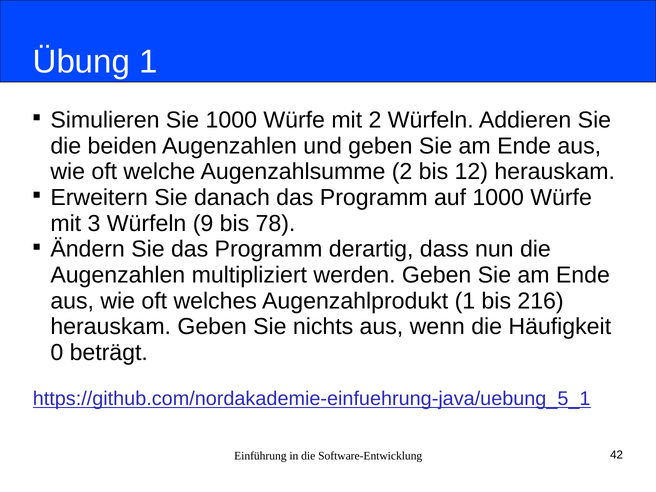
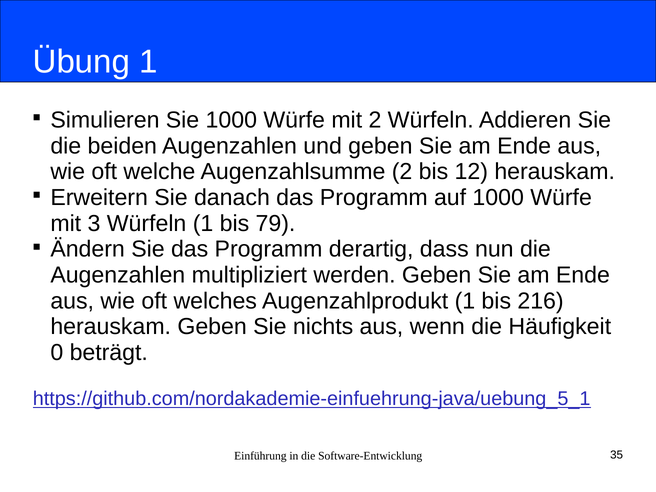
Würfeln 9: 9 -> 1
78: 78 -> 79
42: 42 -> 35
